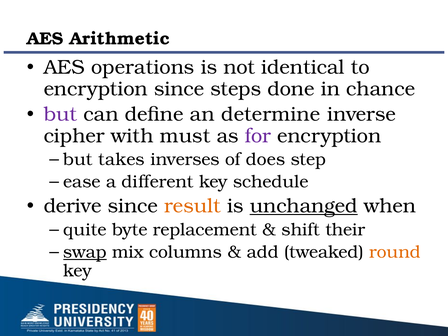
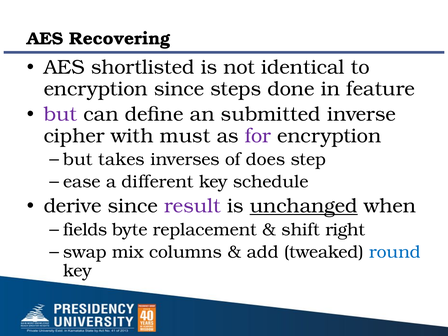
Arithmetic: Arithmetic -> Recovering
operations: operations -> shortlisted
chance: chance -> feature
determine: determine -> submitted
result colour: orange -> purple
quite: quite -> fields
their: their -> right
swap underline: present -> none
round colour: orange -> blue
